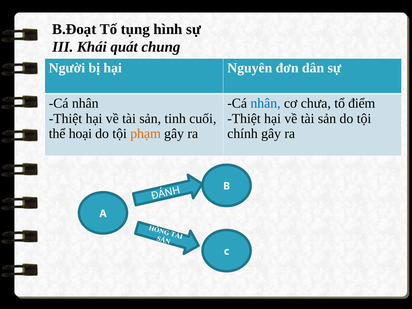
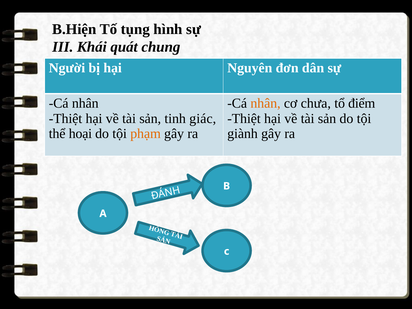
B.Đoạt: B.Đoạt -> B.Hiện
nhân at (266, 103) colour: blue -> orange
cuối: cuối -> giác
chính: chính -> giành
